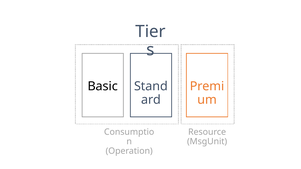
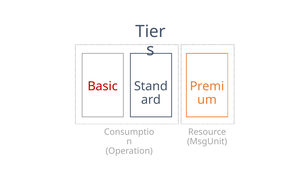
Basic colour: black -> red
